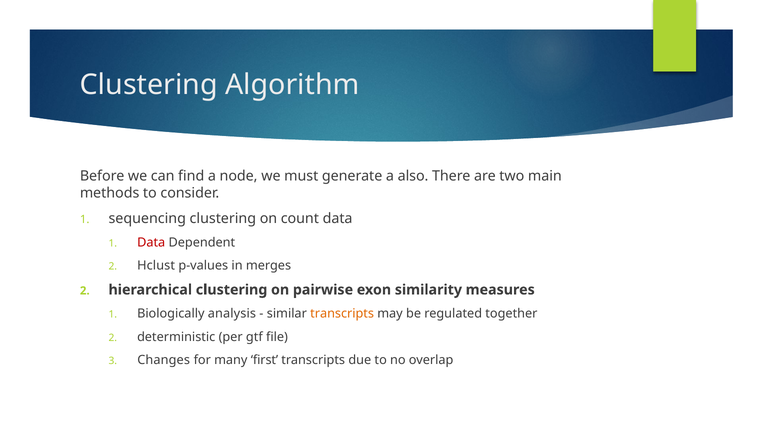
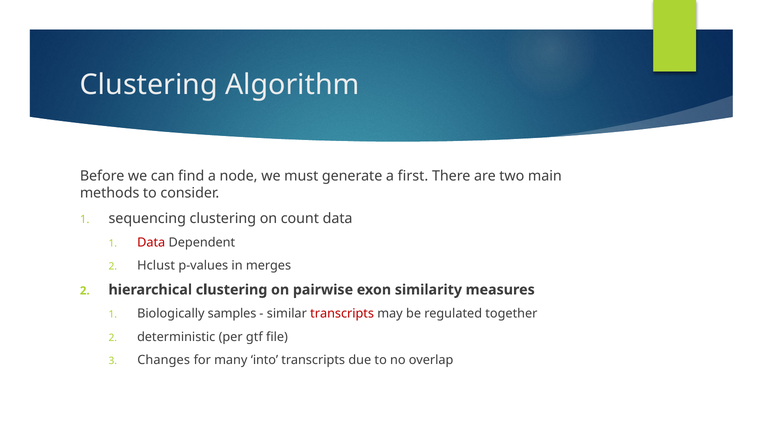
also: also -> first
analysis: analysis -> samples
transcripts at (342, 314) colour: orange -> red
first: first -> into
